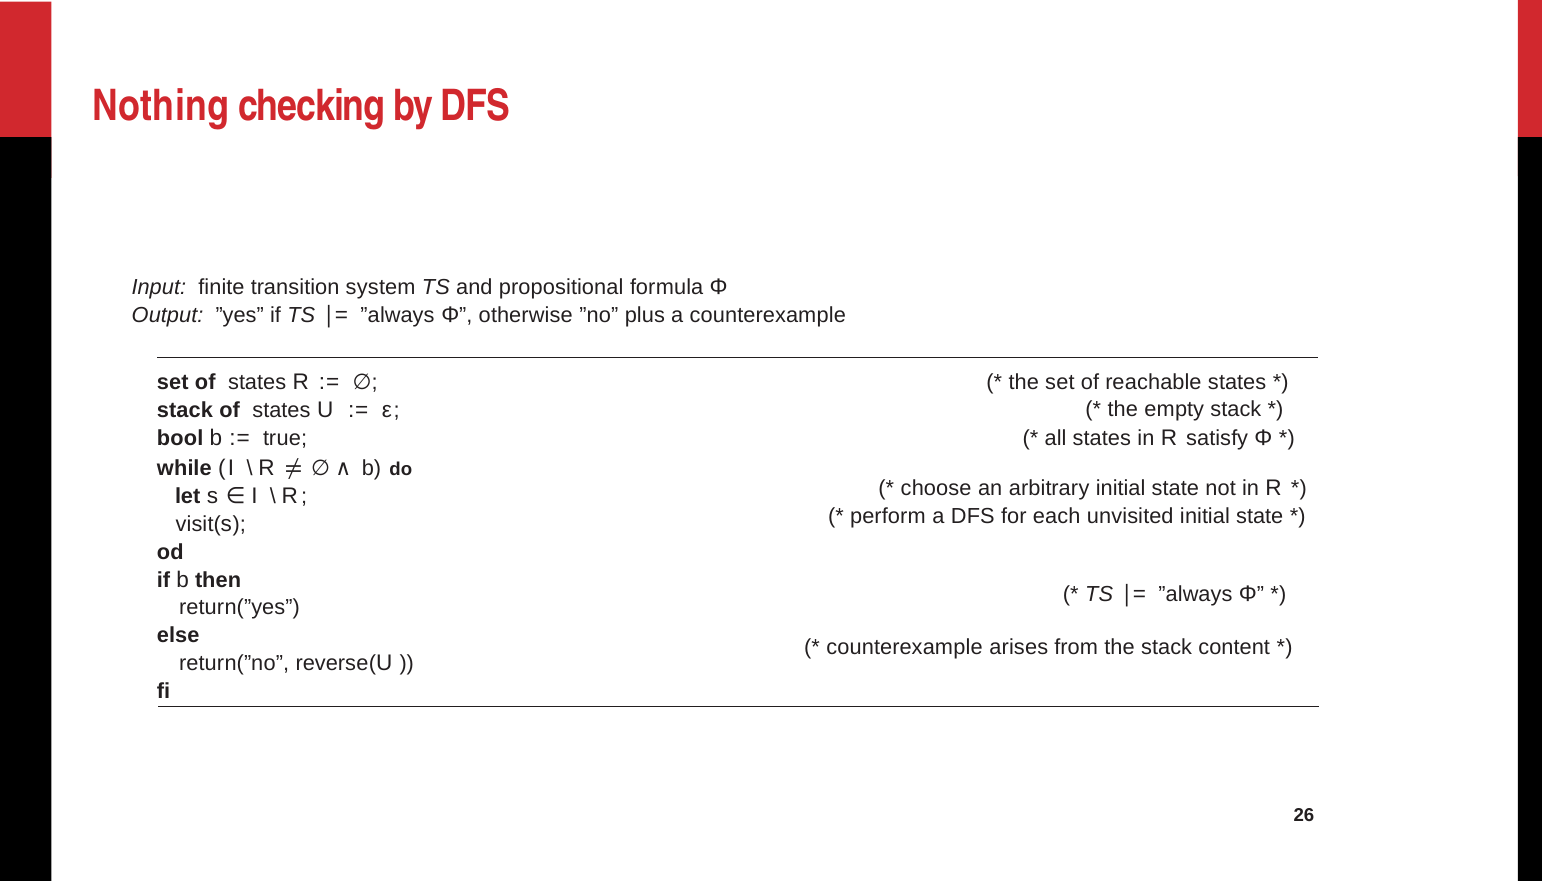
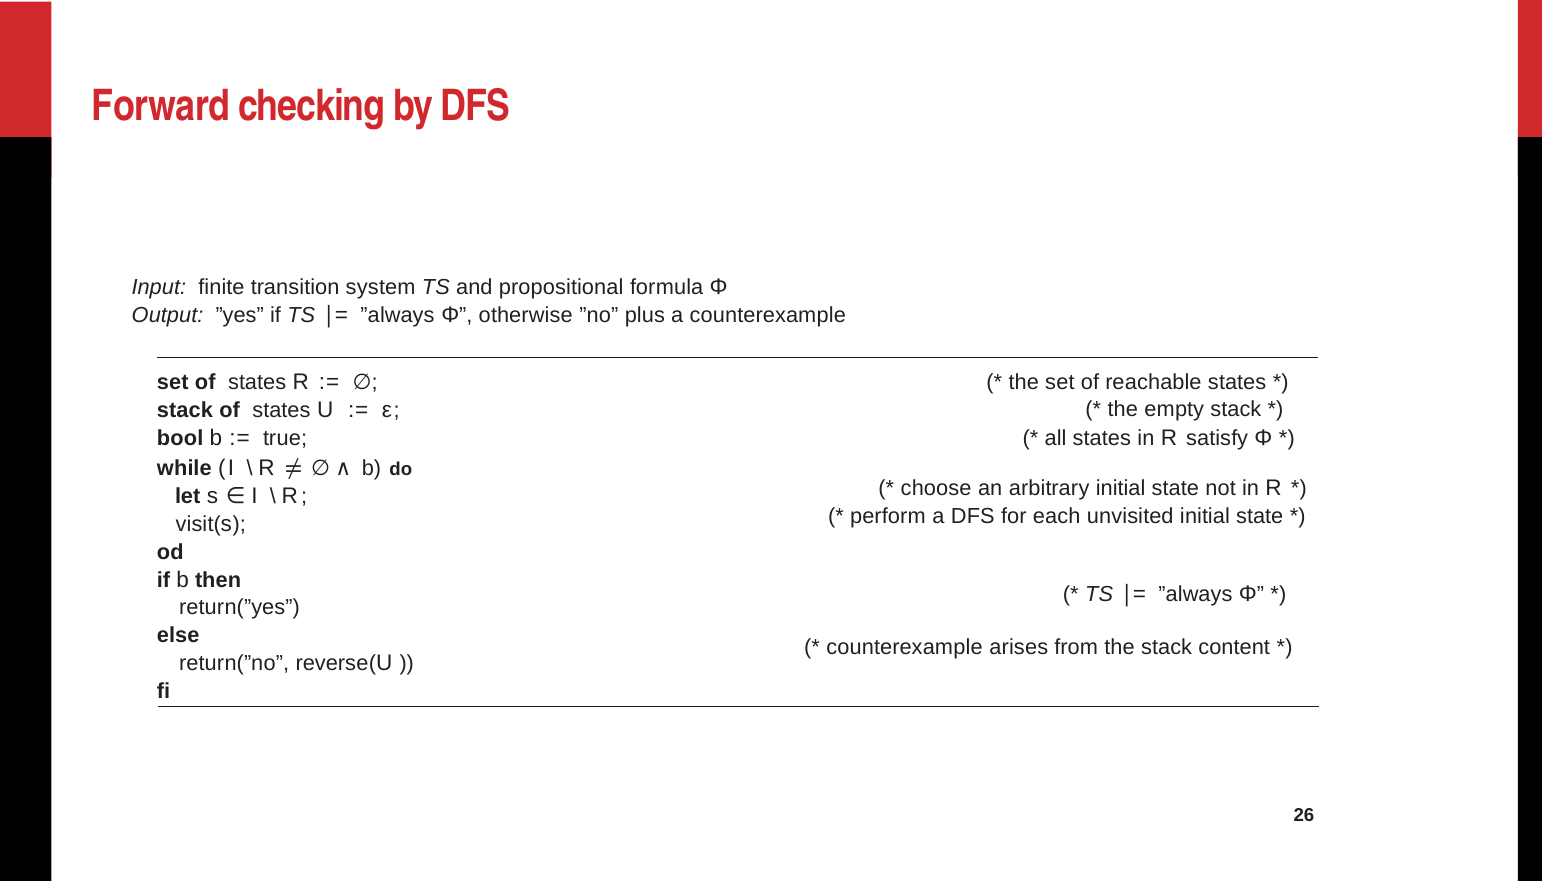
Nothing: Nothing -> Forward
